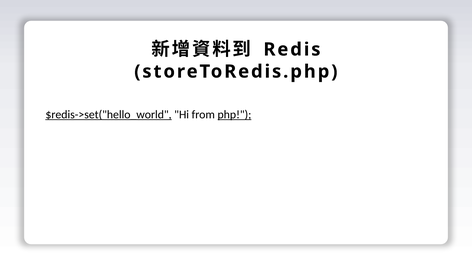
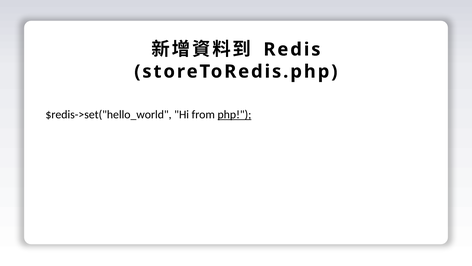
$redis->set("hello_world underline: present -> none
